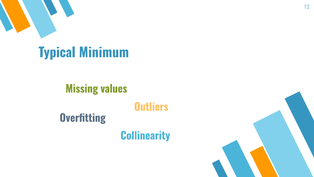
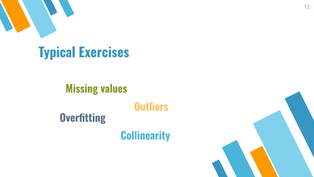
Minimum: Minimum -> Exercises
